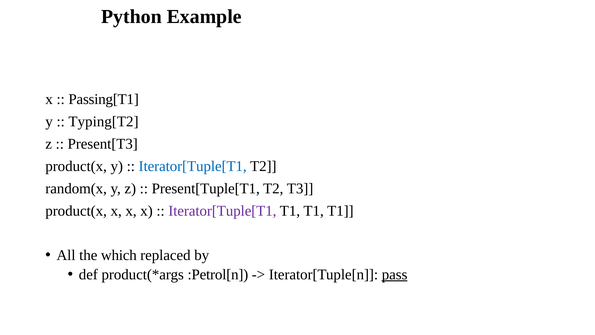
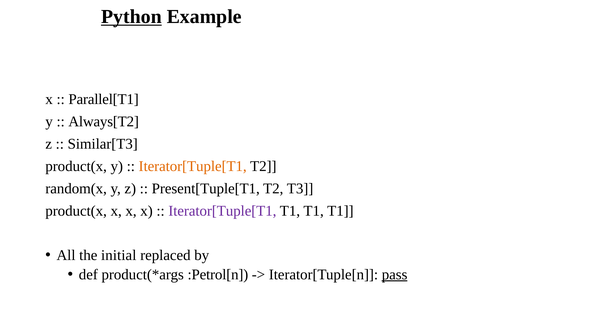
Python underline: none -> present
Passing[T1: Passing[T1 -> Parallel[T1
Typing[T2: Typing[T2 -> Always[T2
Present[T3: Present[T3 -> Similar[T3
Iterator[Tuple[T1 at (193, 166) colour: blue -> orange
which: which -> initial
